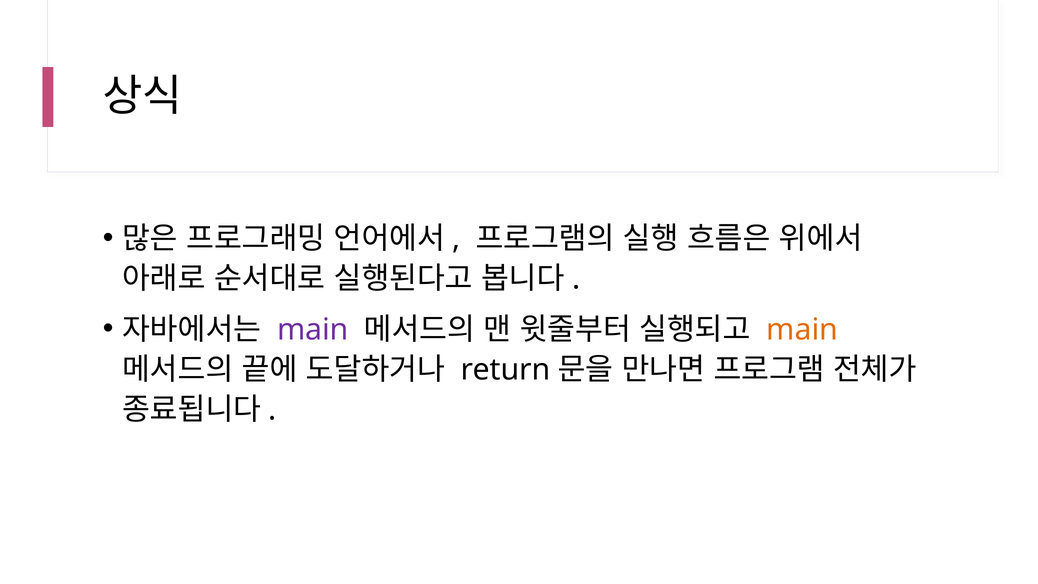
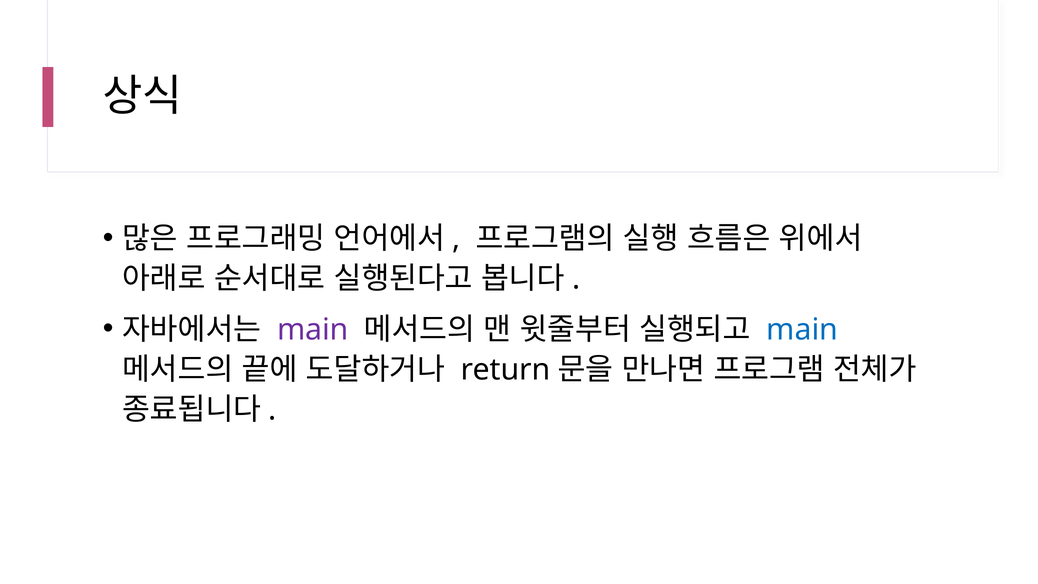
main at (802, 330) colour: orange -> blue
